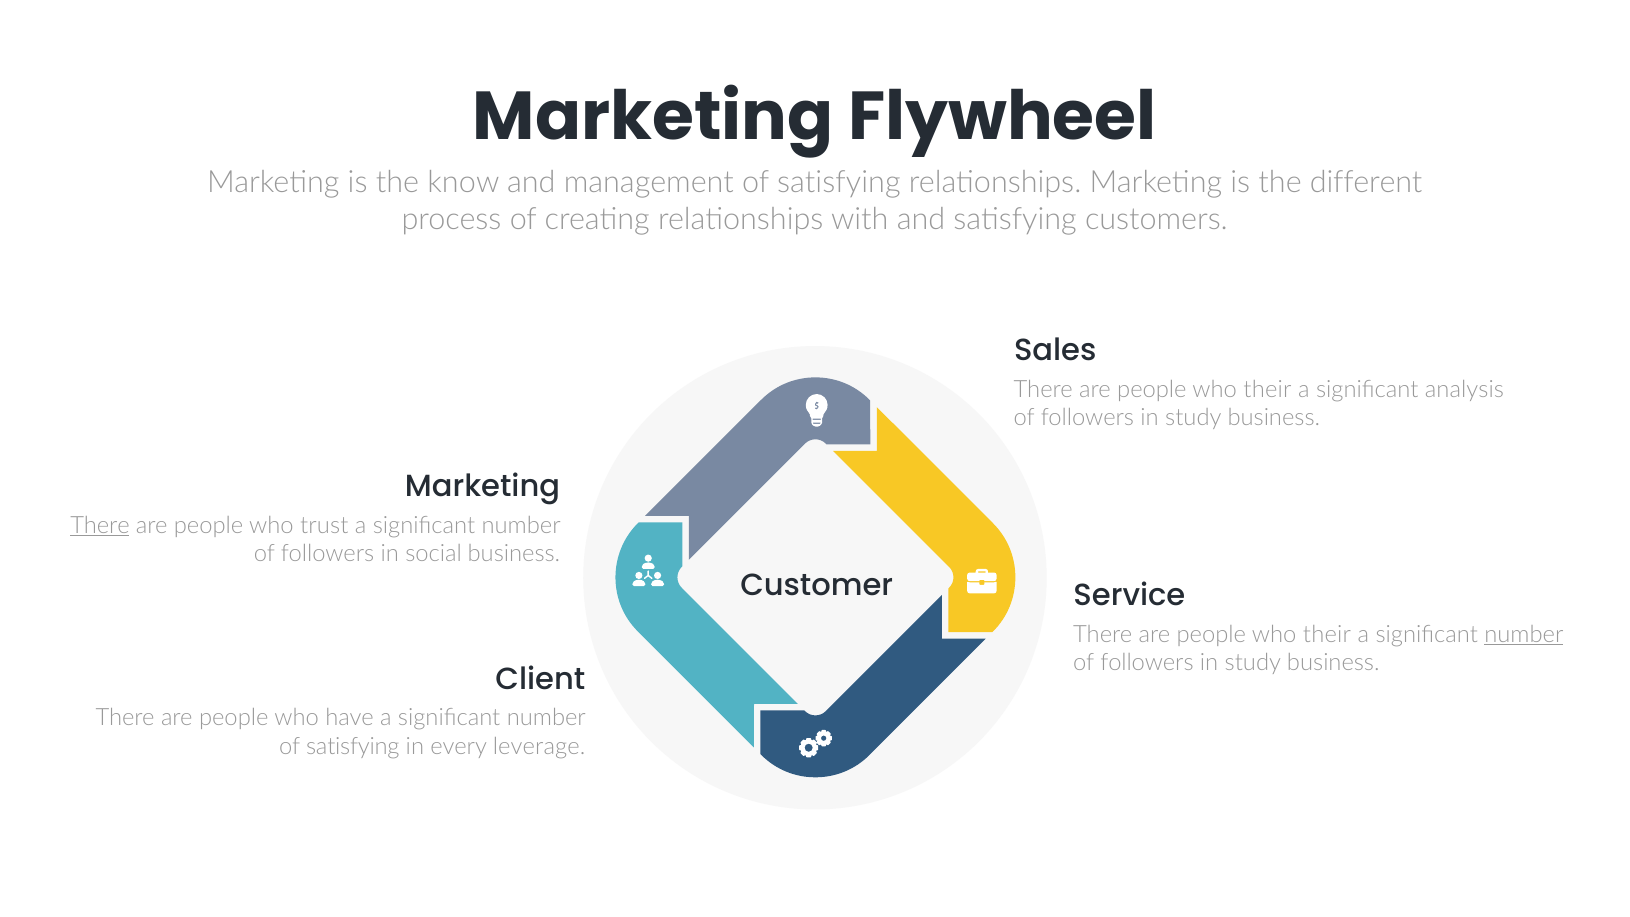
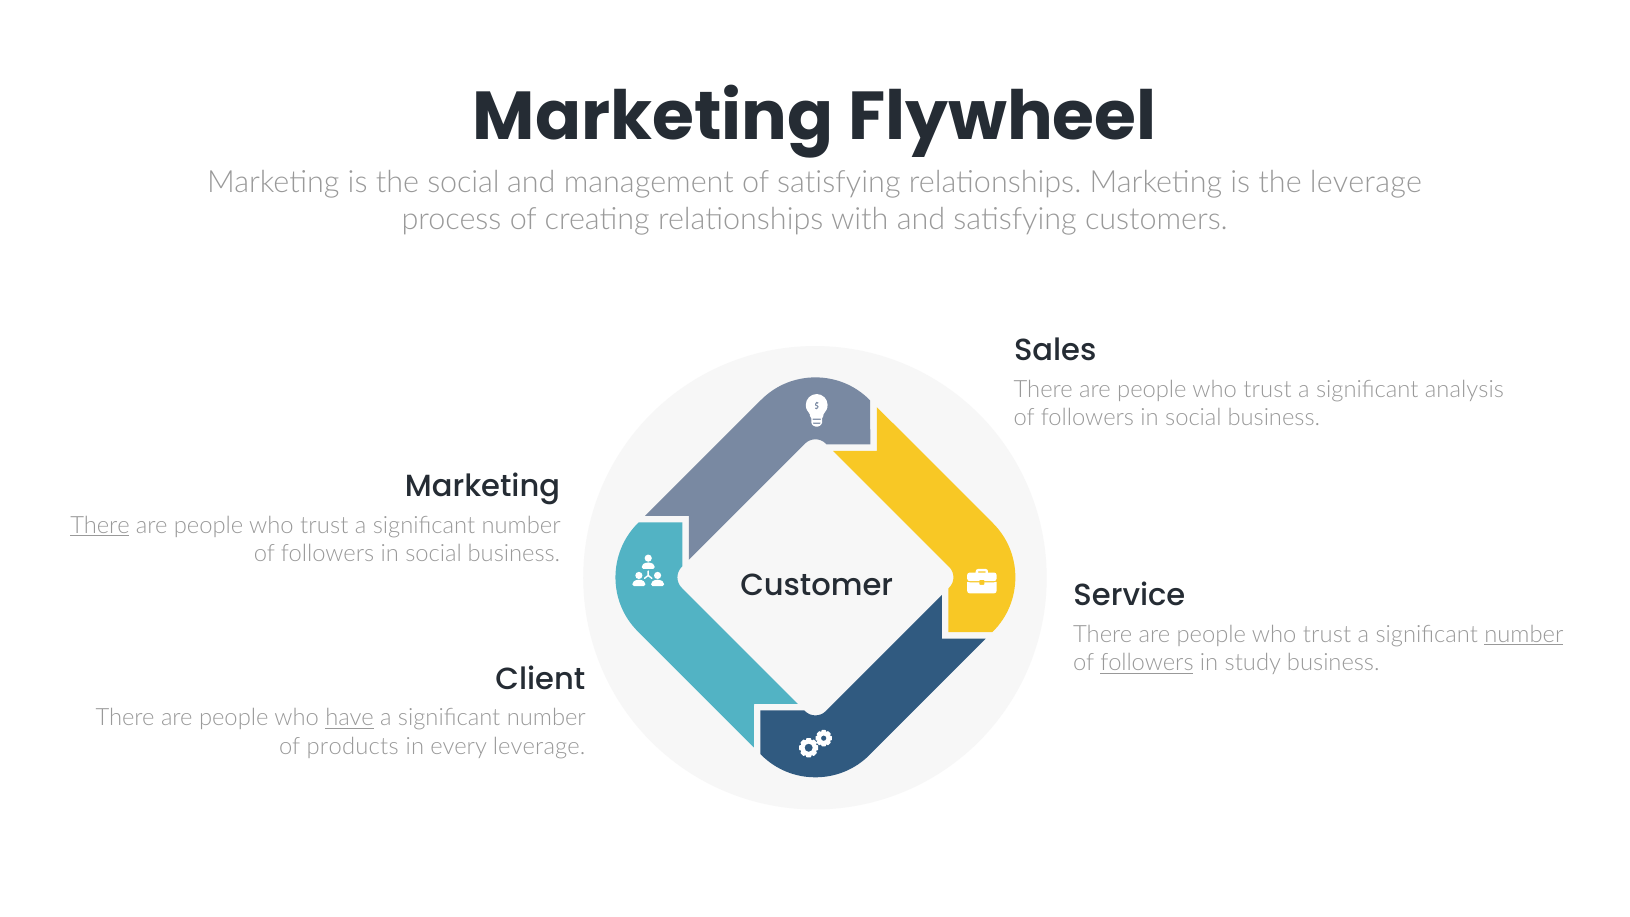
the know: know -> social
the different: different -> leverage
their at (1268, 389): their -> trust
study at (1193, 418): study -> social
their at (1327, 635): their -> trust
followers at (1147, 663) underline: none -> present
have underline: none -> present
satisfying at (353, 747): satisfying -> products
